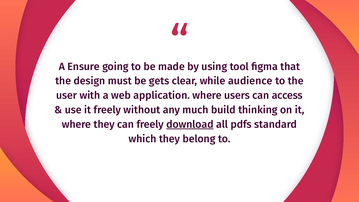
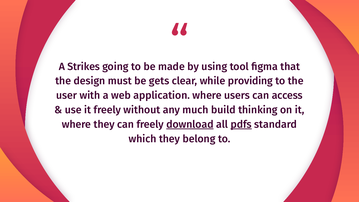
Ensure: Ensure -> Strikes
audience: audience -> providing
pdfs underline: none -> present
